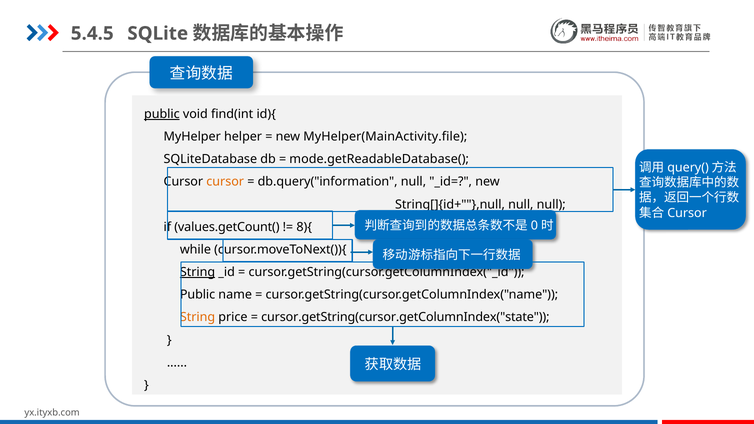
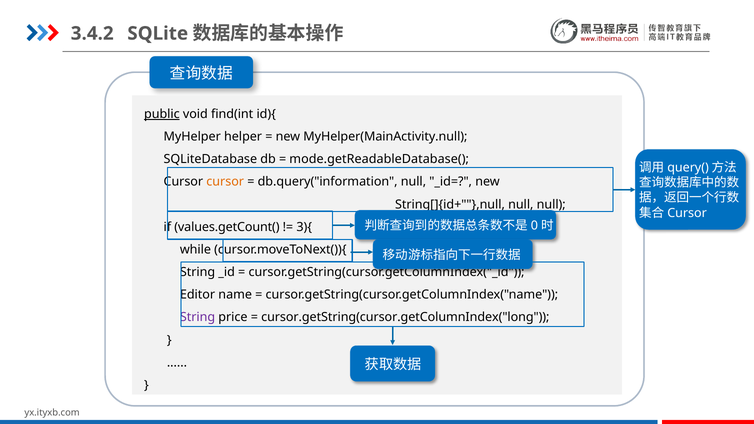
5.4.5: 5.4.5 -> 3.4.2
MyHelper(MainActivity.file: MyHelper(MainActivity.file -> MyHelper(MainActivity.null
8){: 8){ -> 3){
String at (198, 272) underline: present -> none
Public at (198, 295): Public -> Editor
String at (198, 318) colour: orange -> purple
cursor.getString(cursor.getColumnIndex("state: cursor.getString(cursor.getColumnIndex("state -> cursor.getString(cursor.getColumnIndex("long
